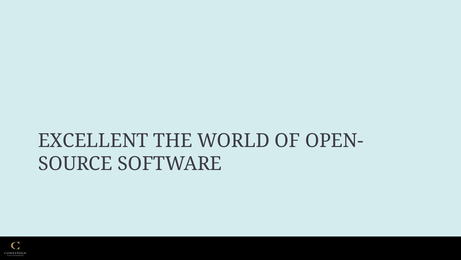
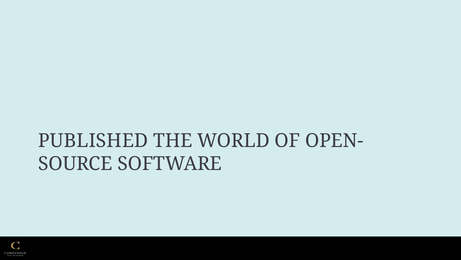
EXCELLENT: EXCELLENT -> PUBLISHED
